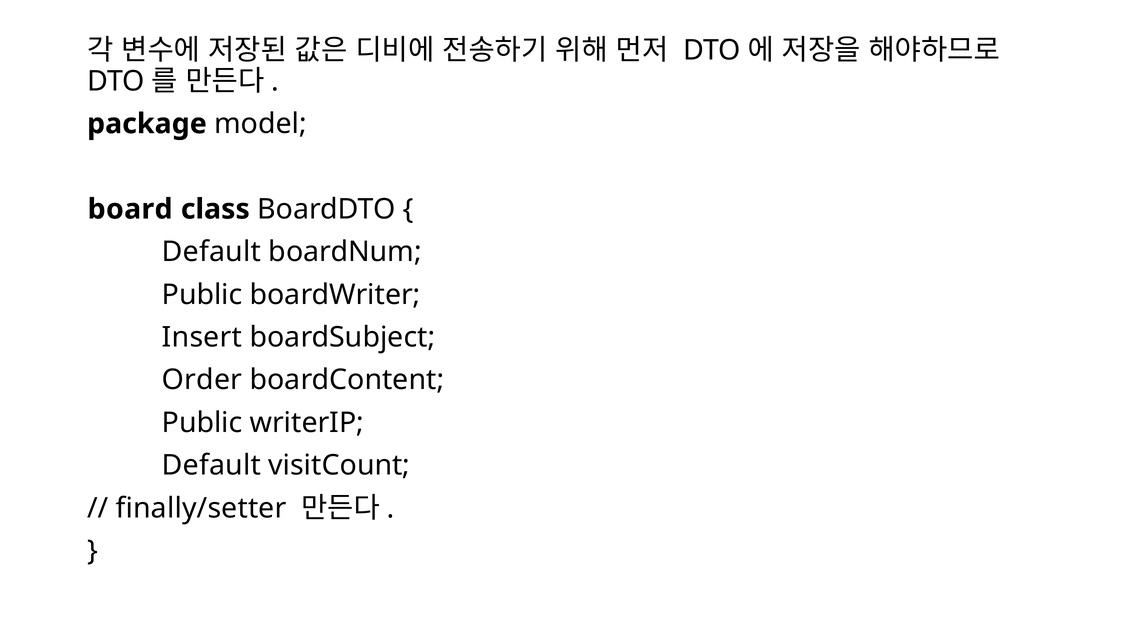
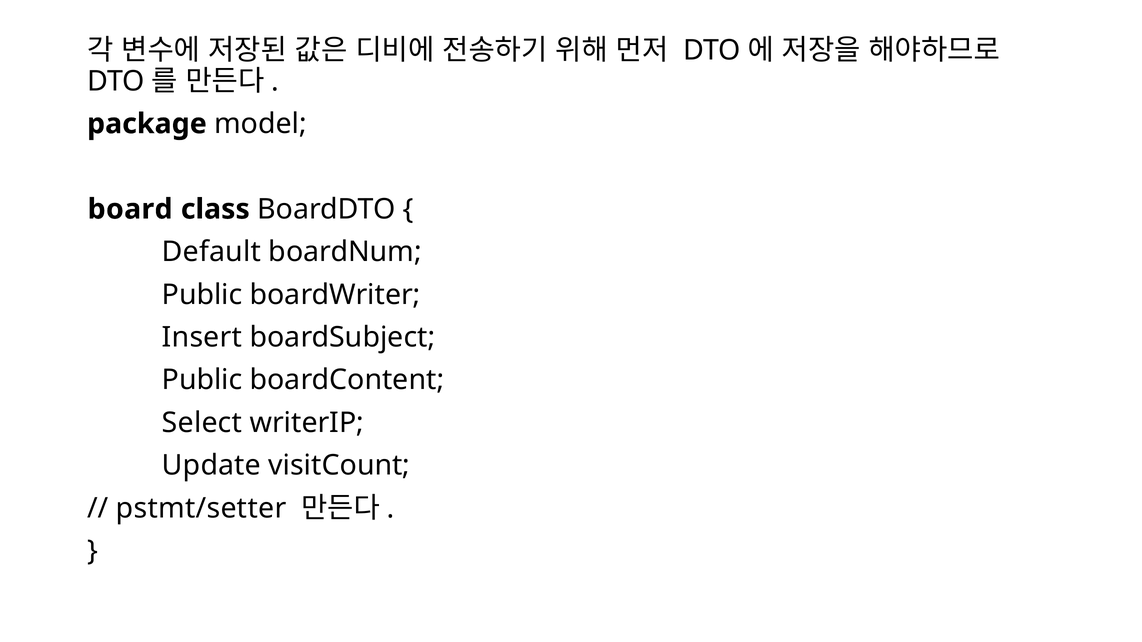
Order at (202, 380): Order -> Public
Public at (202, 423): Public -> Select
Default at (211, 466): Default -> Update
finally/setter: finally/setter -> pstmt/setter
